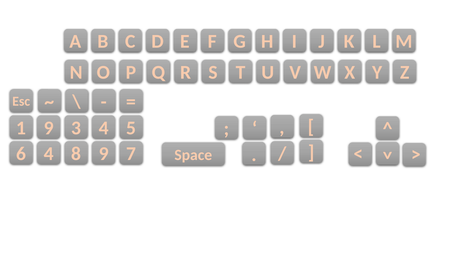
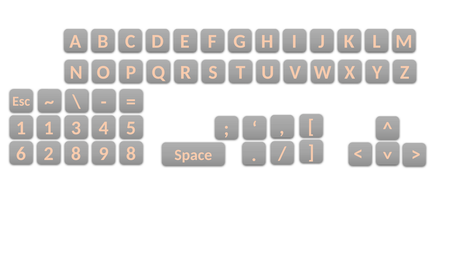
1 9: 9 -> 1
6 4: 4 -> 2
9 7: 7 -> 8
